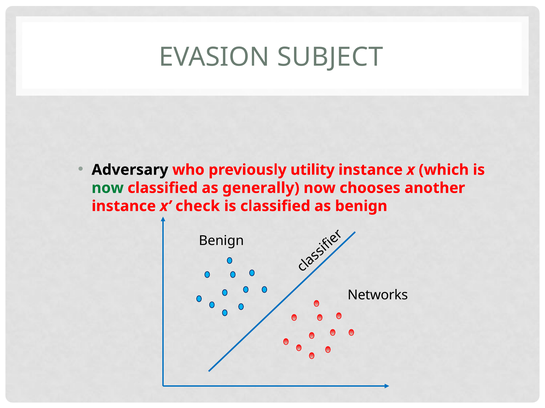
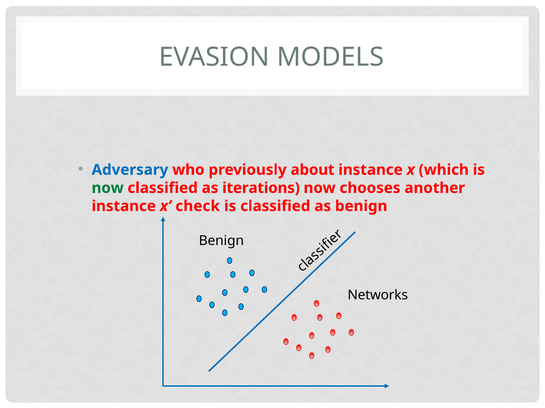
SUBJECT: SUBJECT -> MODELS
Adversary colour: black -> blue
utility: utility -> about
generally: generally -> iterations
